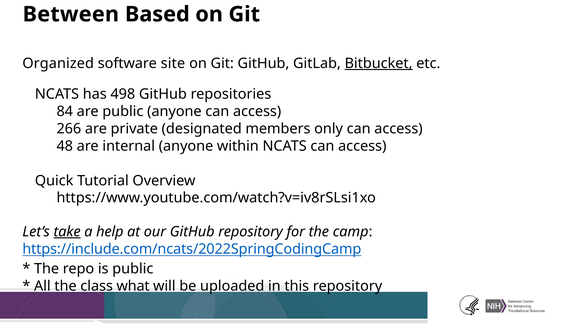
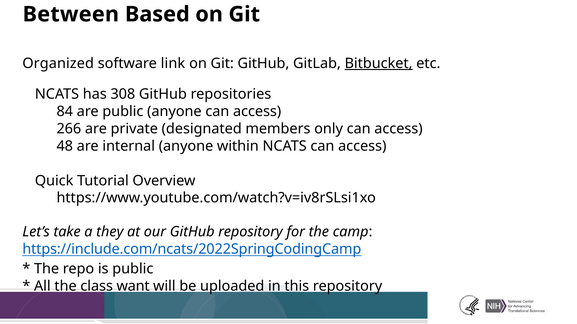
site: site -> link
498: 498 -> 308
take underline: present -> none
help: help -> they
what: what -> want
